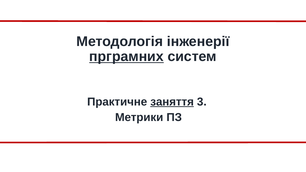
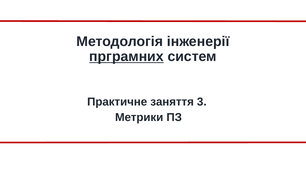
заняття underline: present -> none
